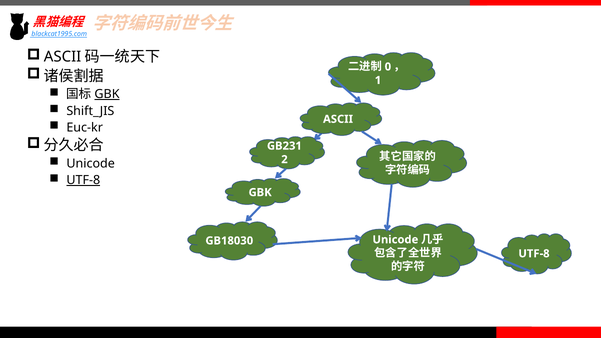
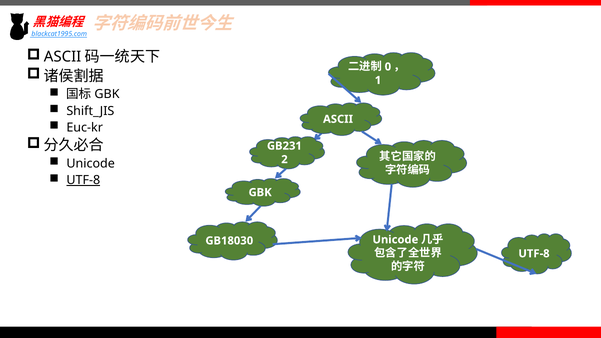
GBK at (107, 94) underline: present -> none
